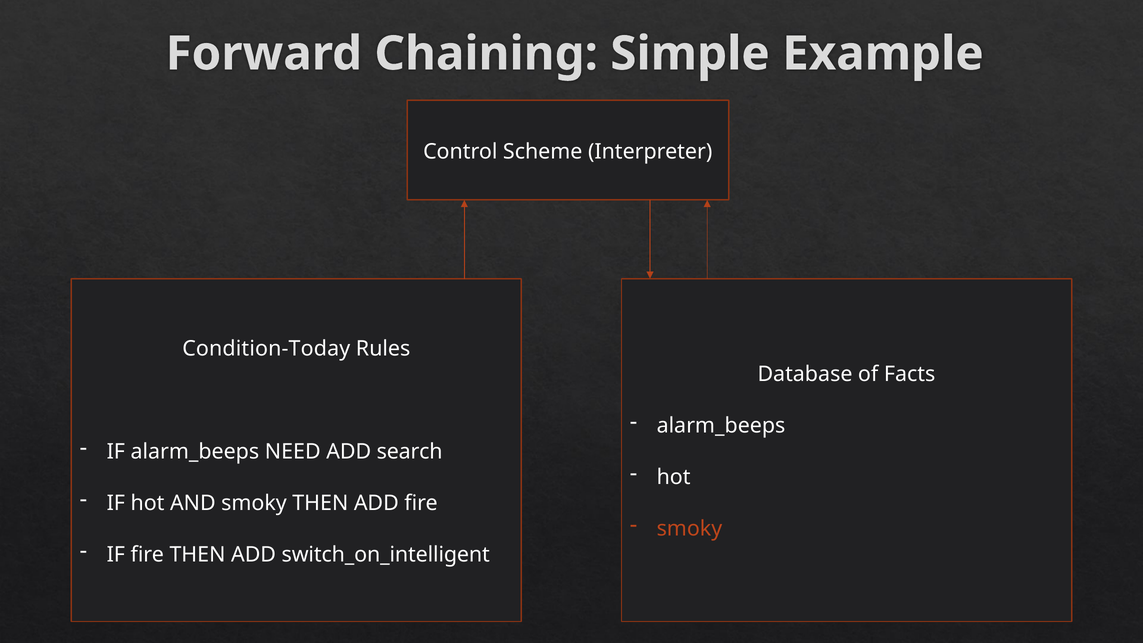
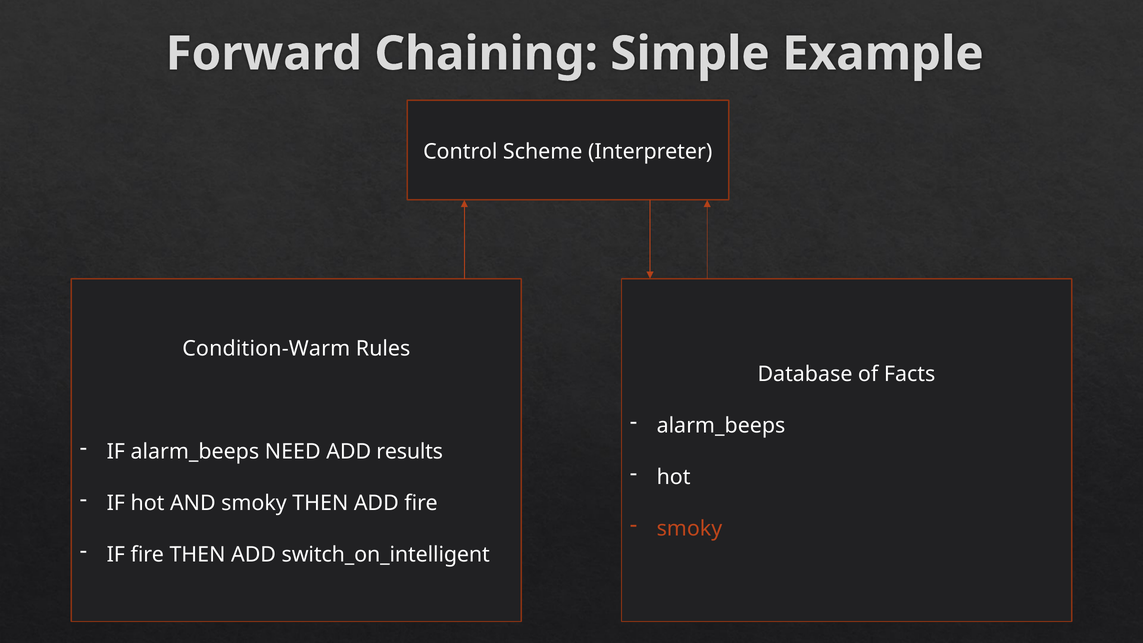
Condition-Today: Condition-Today -> Condition-Warm
search: search -> results
